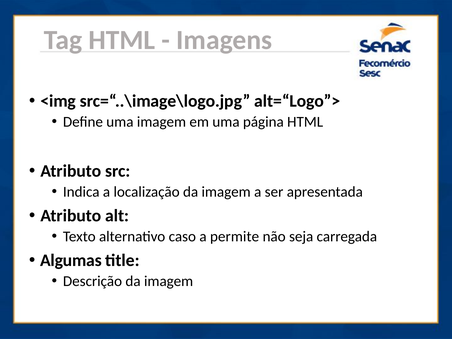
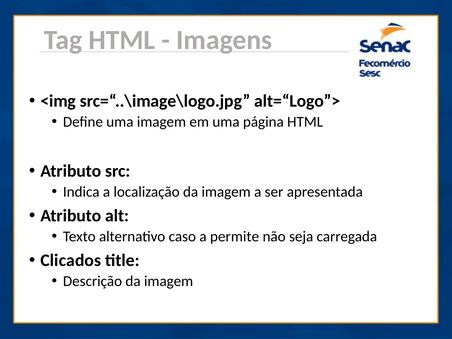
Algumas: Algumas -> Clicados
